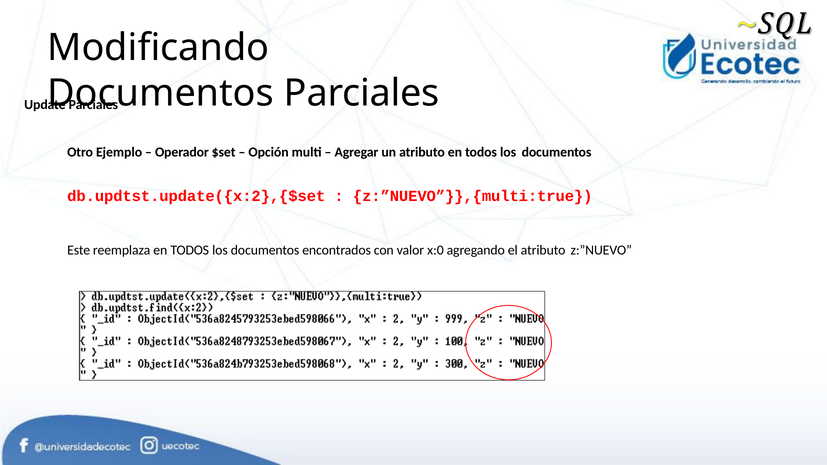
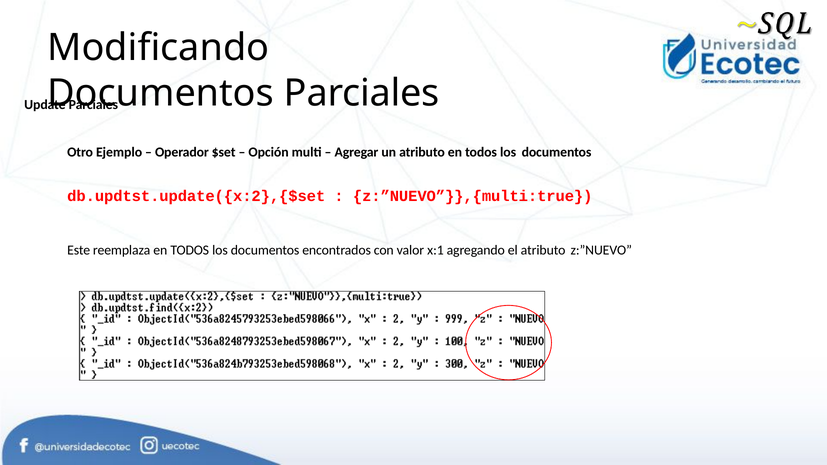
x:0: x:0 -> x:1
